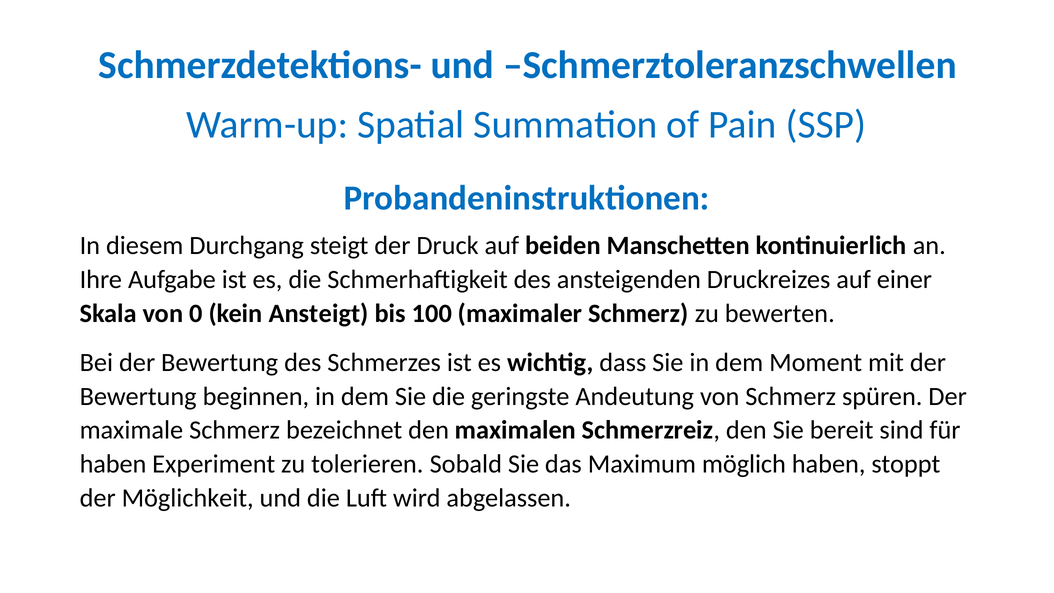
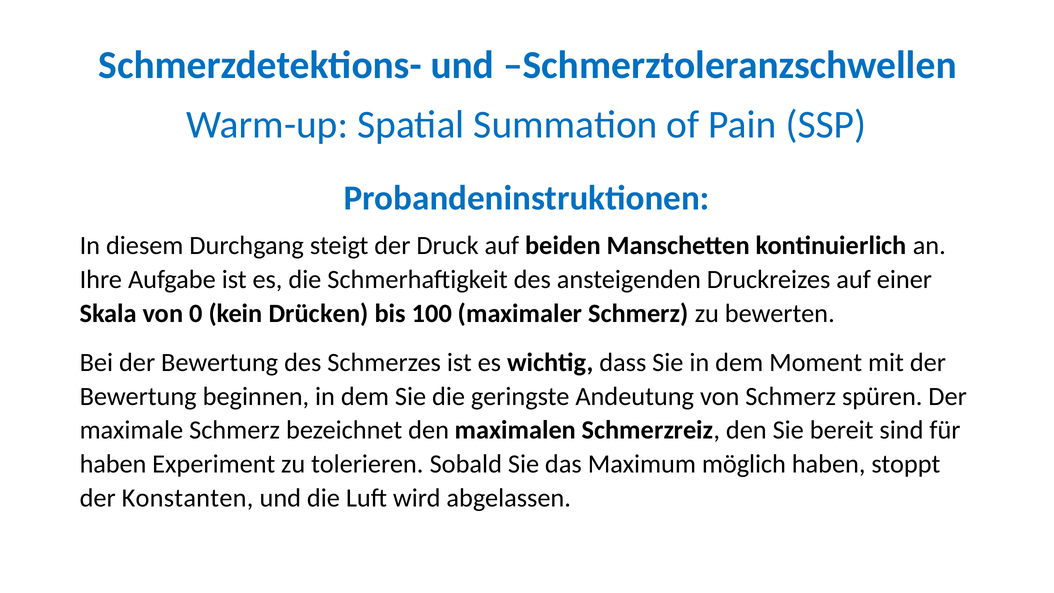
Ansteigt: Ansteigt -> Drücken
Möglichkeit: Möglichkeit -> Konstanten
